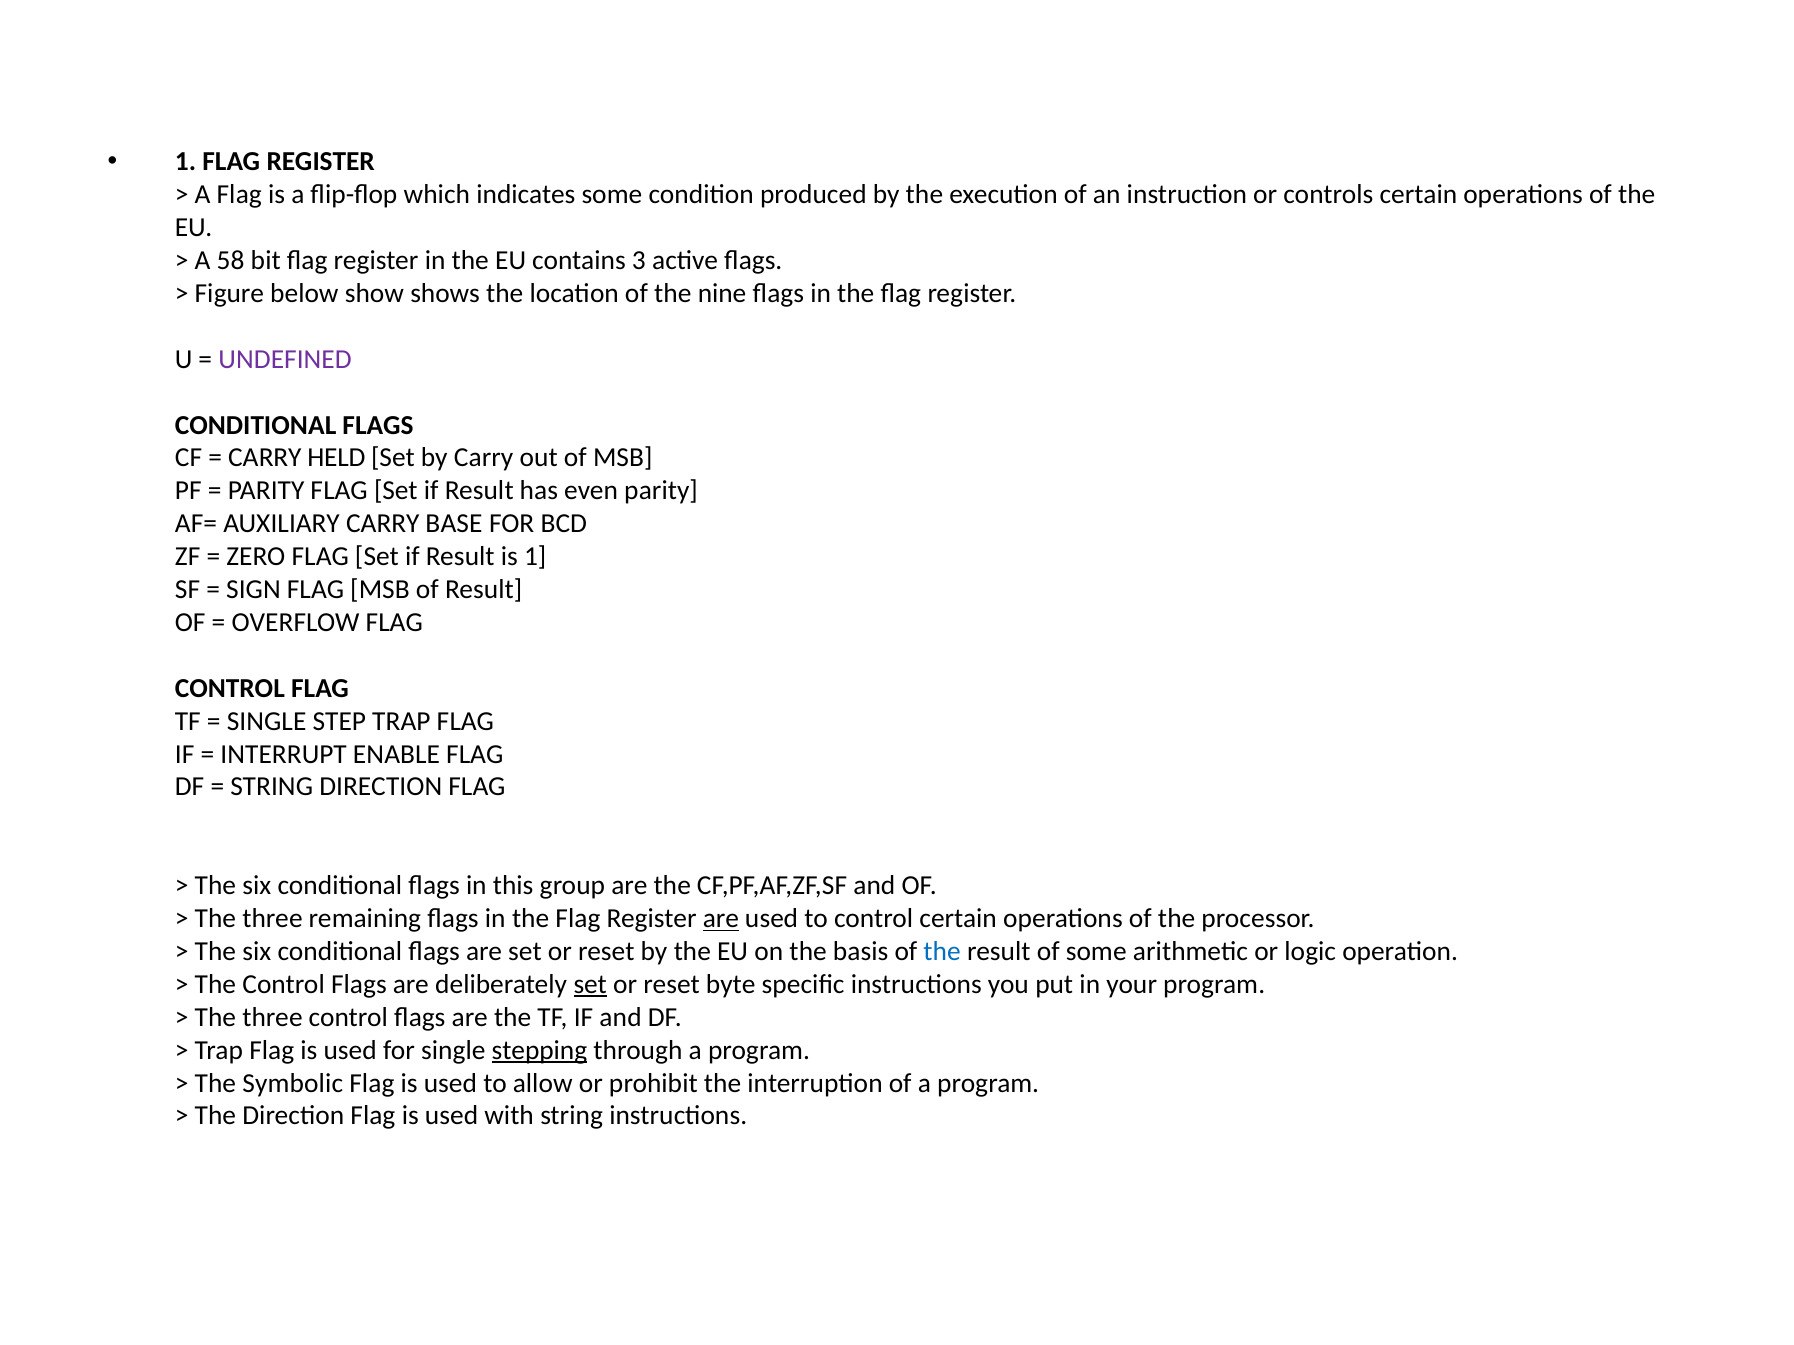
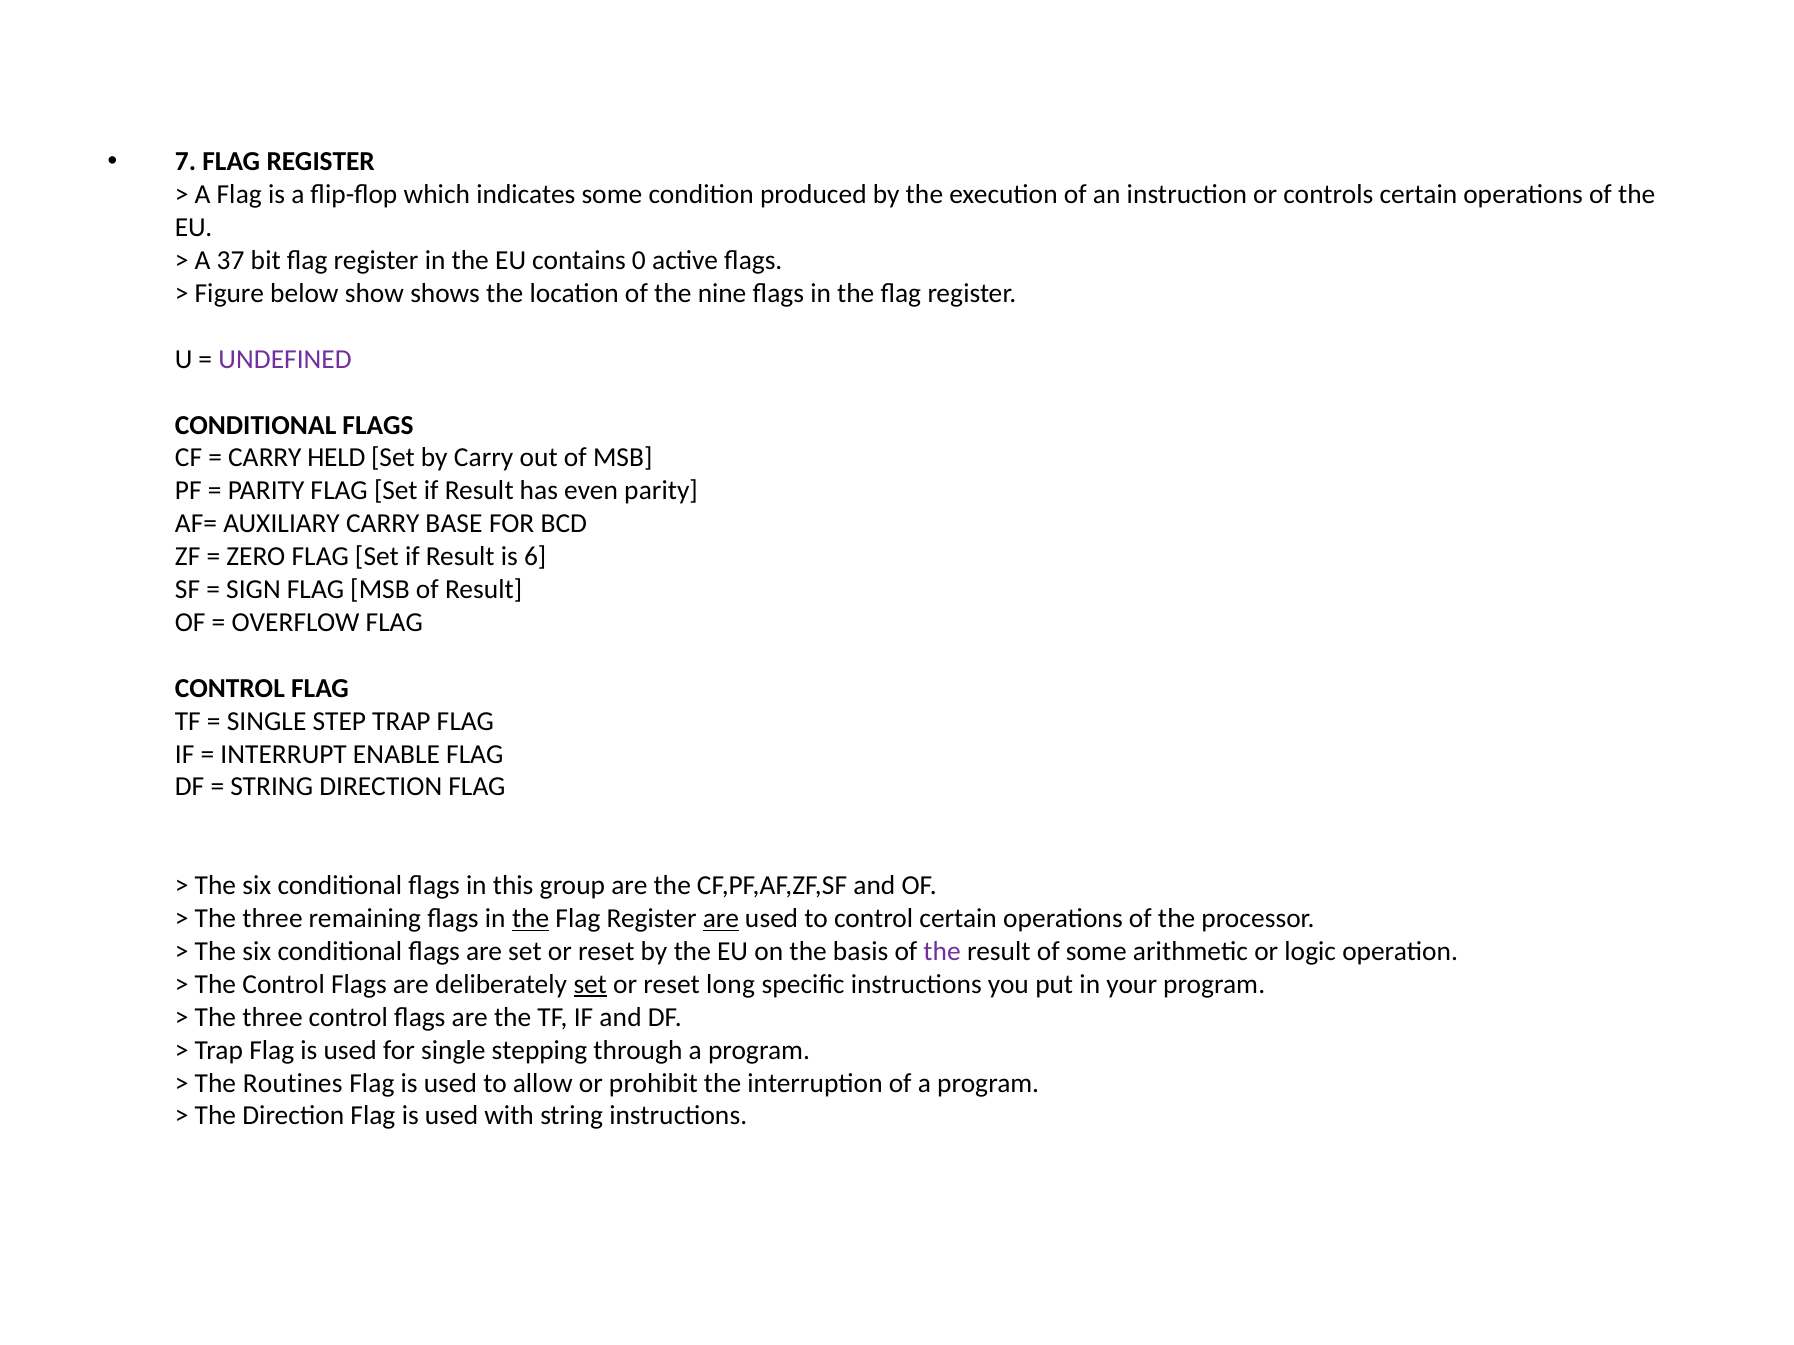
1 at (186, 162): 1 -> 7
58: 58 -> 37
3: 3 -> 0
is 1: 1 -> 6
the at (531, 919) underline: none -> present
the at (942, 952) colour: blue -> purple
byte: byte -> long
stepping underline: present -> none
Symbolic: Symbolic -> Routines
